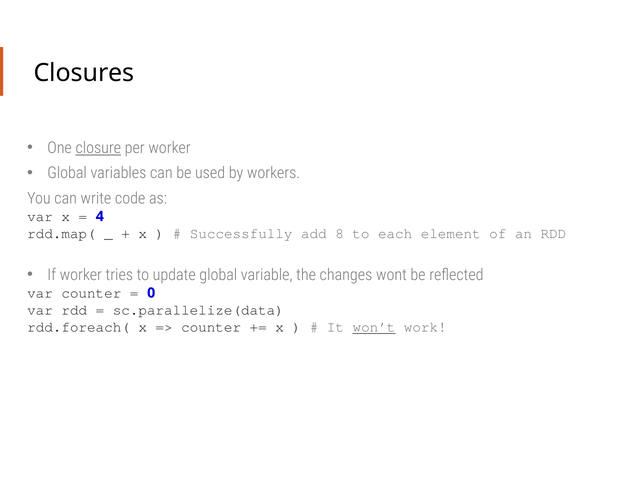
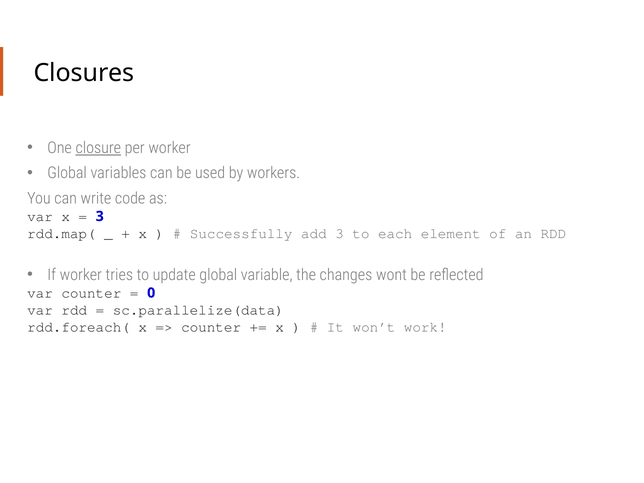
4 at (100, 216): 4 -> 3
add 8: 8 -> 3
won’t underline: present -> none
